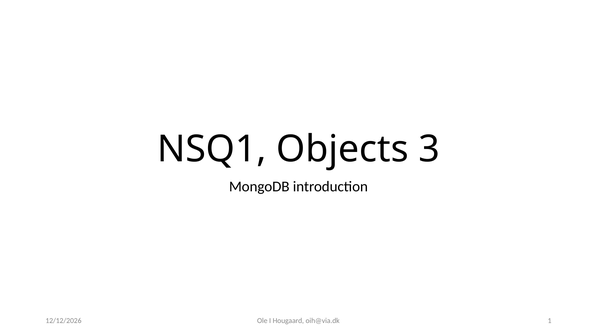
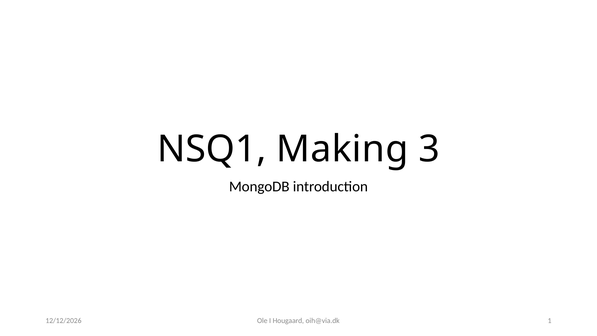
Objects: Objects -> Making
